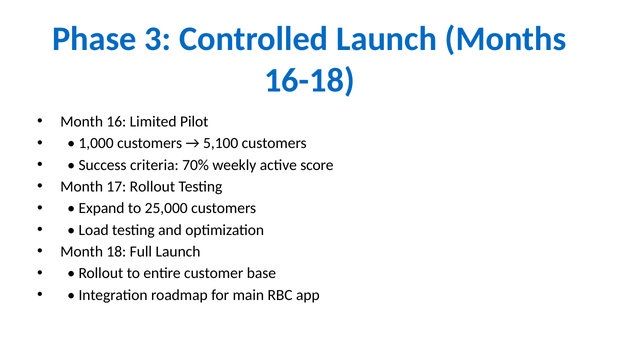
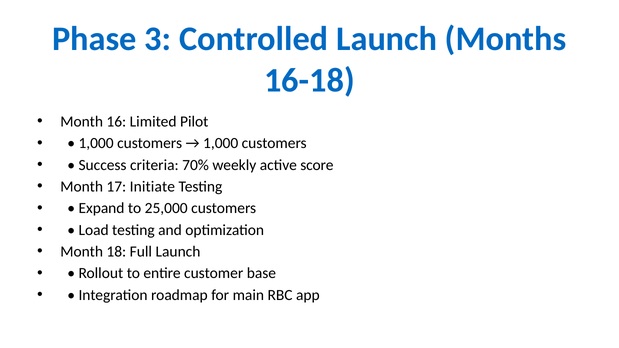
5,100 at (221, 143): 5,100 -> 1,000
17 Rollout: Rollout -> Initiate
